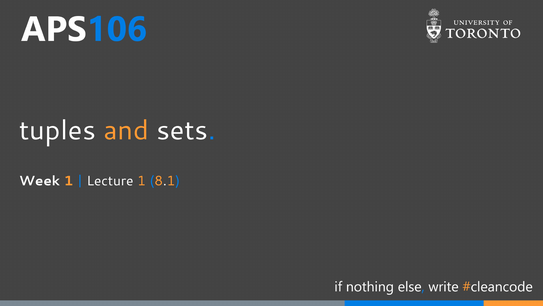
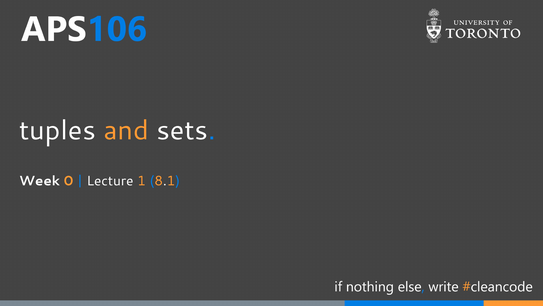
Week 1: 1 -> 0
